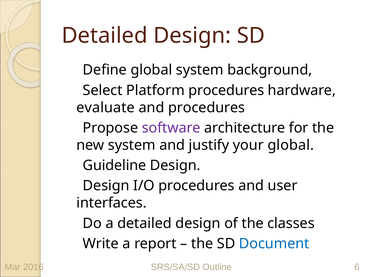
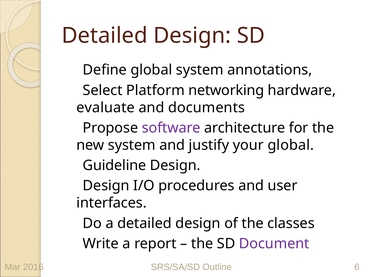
background: background -> annotations
Platform procedures: procedures -> networking
and procedures: procedures -> documents
Document colour: blue -> purple
